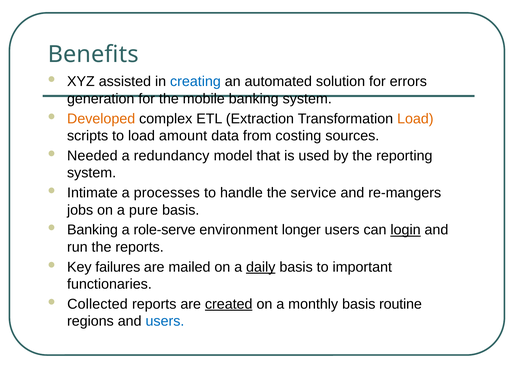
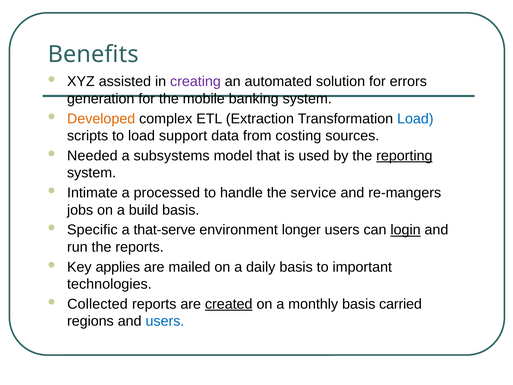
creating colour: blue -> purple
Load at (415, 119) colour: orange -> blue
amount: amount -> support
redundancy: redundancy -> subsystems
reporting underline: none -> present
processes: processes -> processed
pure: pure -> build
Banking at (92, 230): Banking -> Specific
role-serve: role-serve -> that-serve
failures: failures -> applies
daily underline: present -> none
functionaries: functionaries -> technologies
routine: routine -> carried
